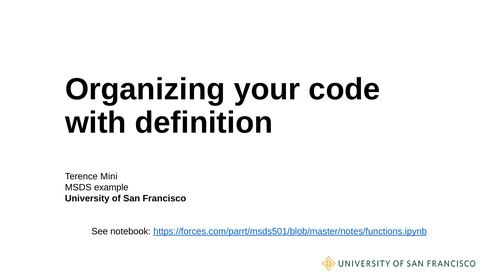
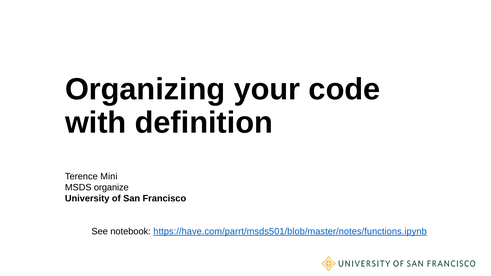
example: example -> organize
https://forces.com/parrt/msds501/blob/master/notes/functions.ipynb: https://forces.com/parrt/msds501/blob/master/notes/functions.ipynb -> https://have.com/parrt/msds501/blob/master/notes/functions.ipynb
